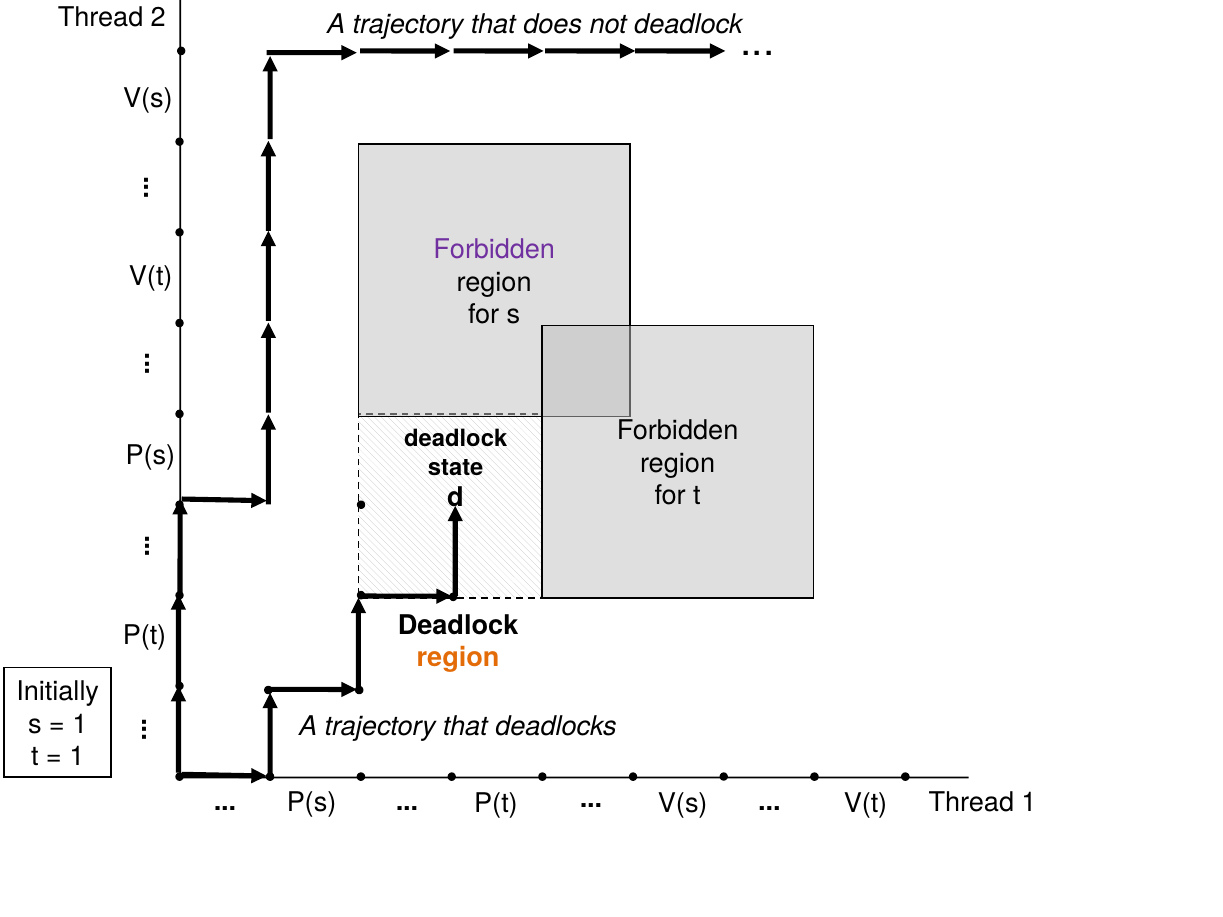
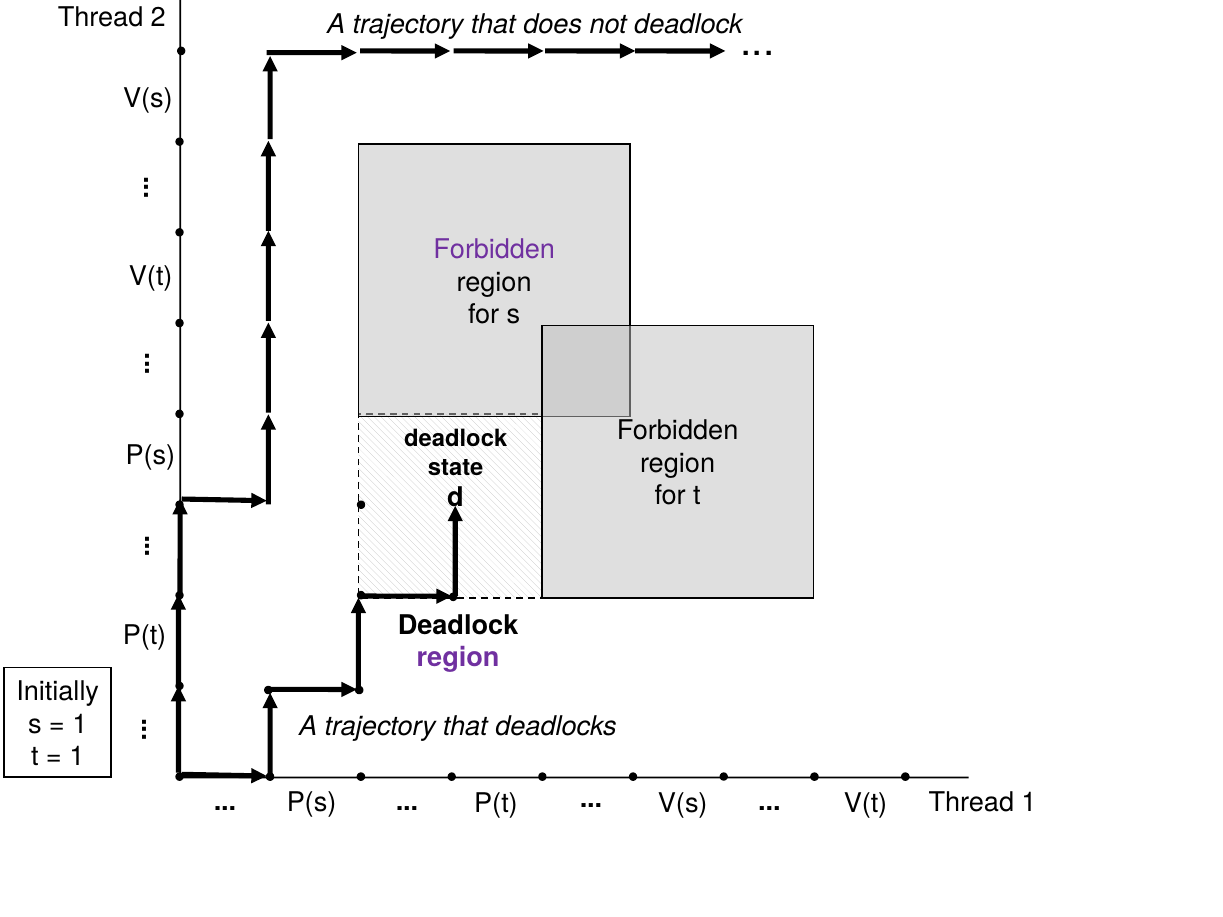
region at (458, 658) colour: orange -> purple
